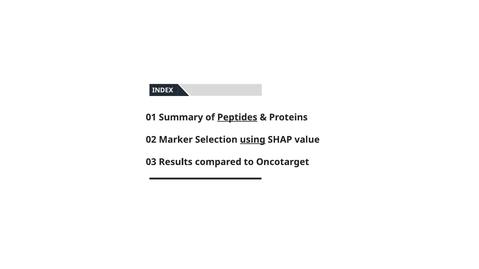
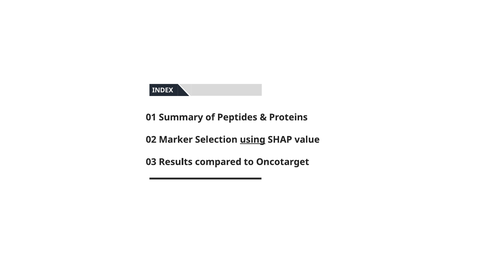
Peptides underline: present -> none
